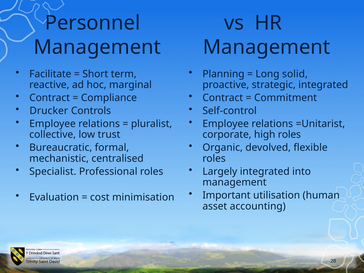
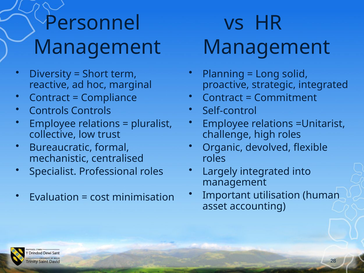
Facilitate: Facilitate -> Diversity
Drucker at (49, 111): Drucker -> Controls
corporate: corporate -> challenge
